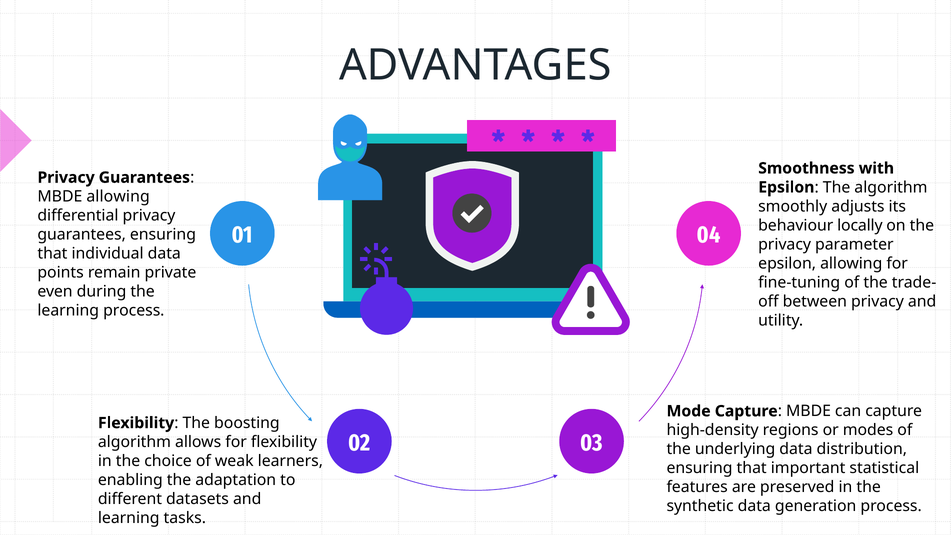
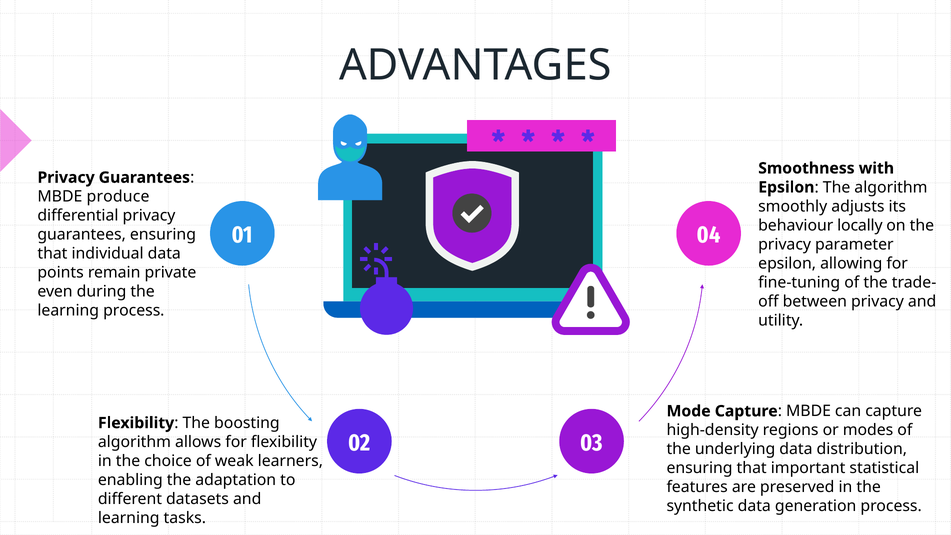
MBDE allowing: allowing -> produce
